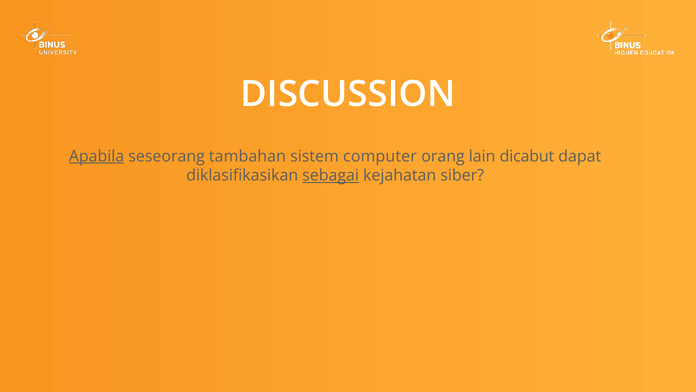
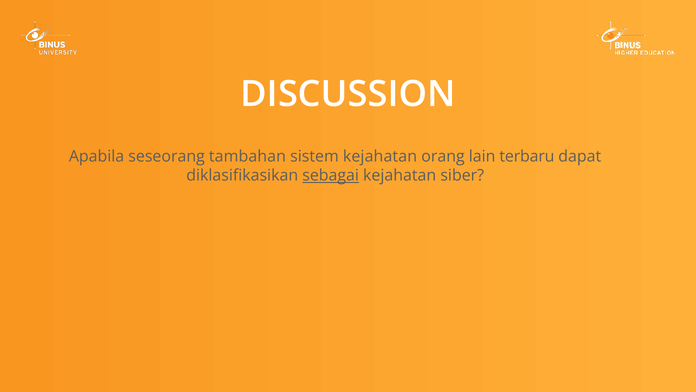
Apabila underline: present -> none
sistem computer: computer -> kejahatan
dicabut: dicabut -> terbaru
